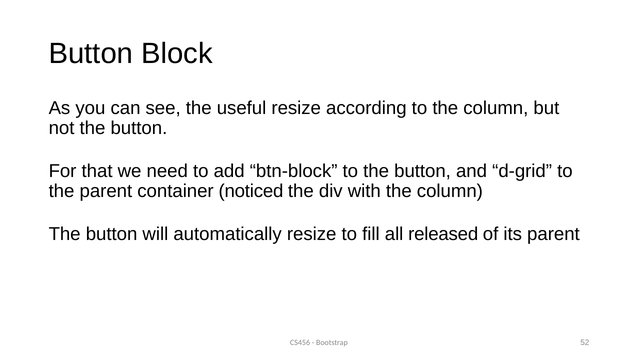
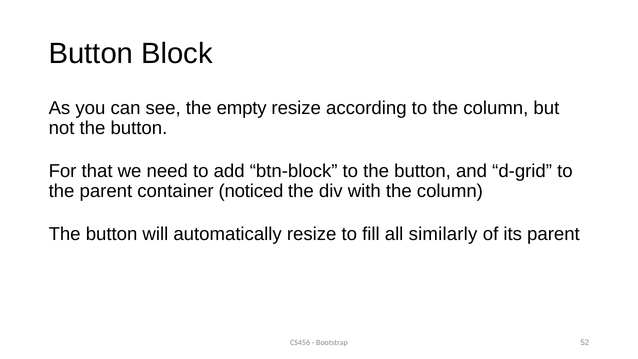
useful: useful -> empty
released: released -> similarly
